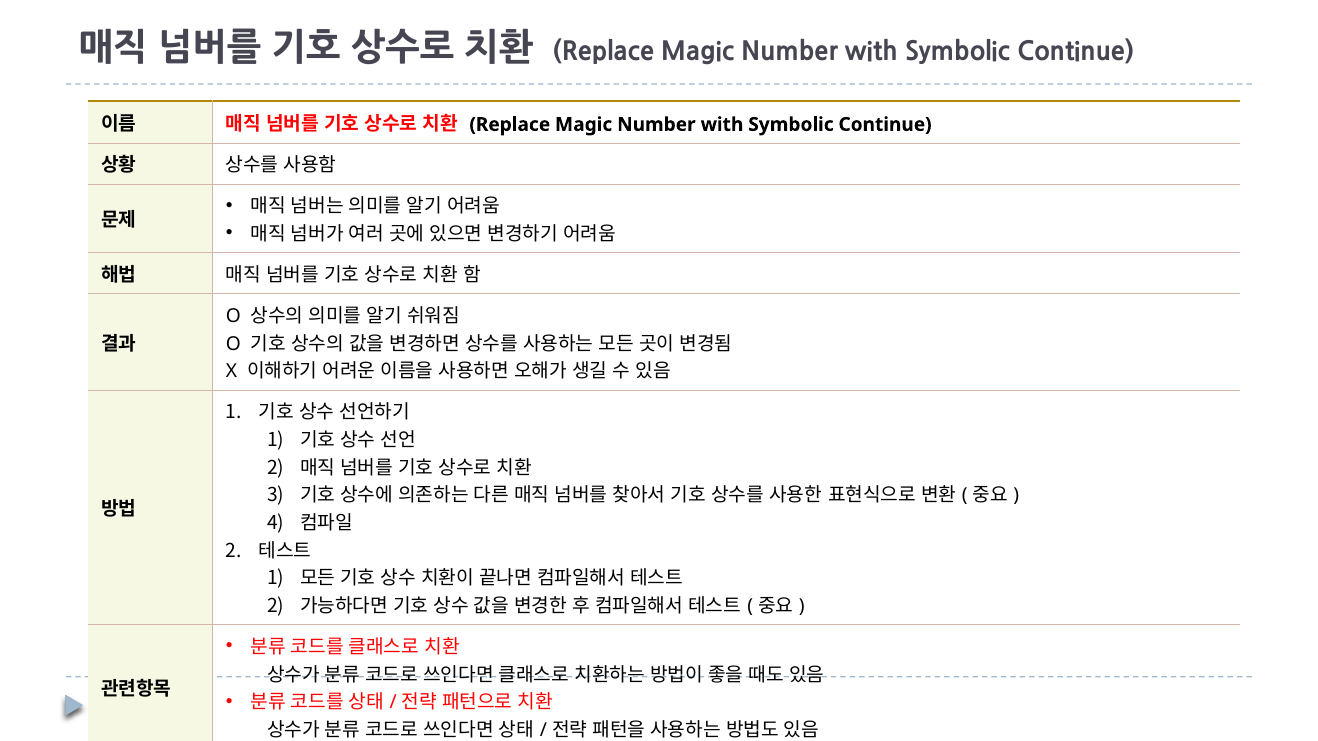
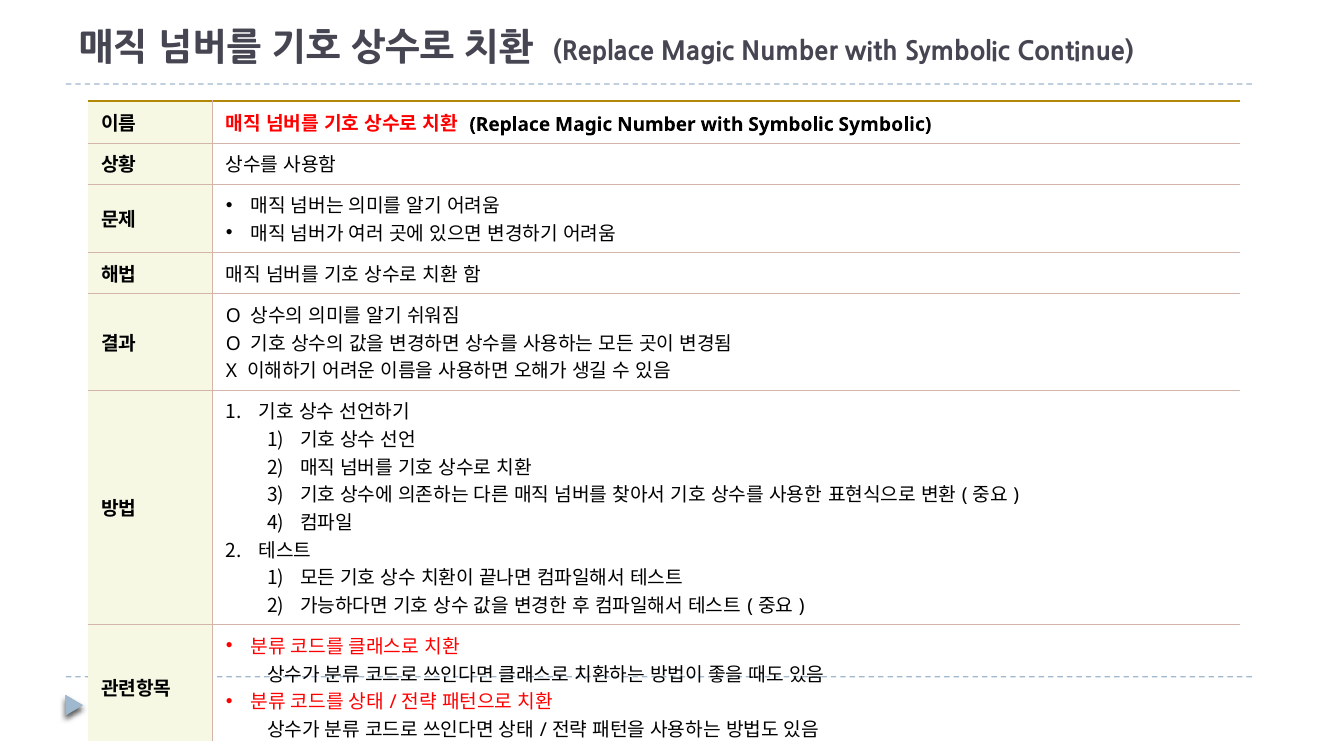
Continue at (885, 125): Continue -> Symbolic
